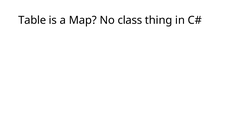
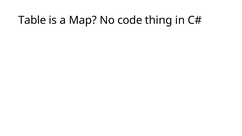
class: class -> code
